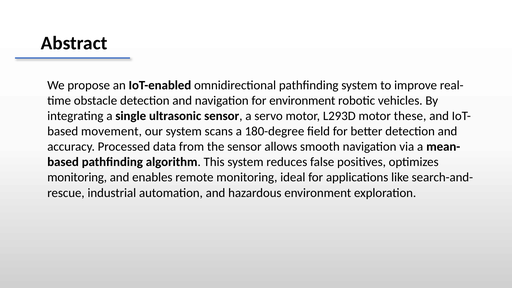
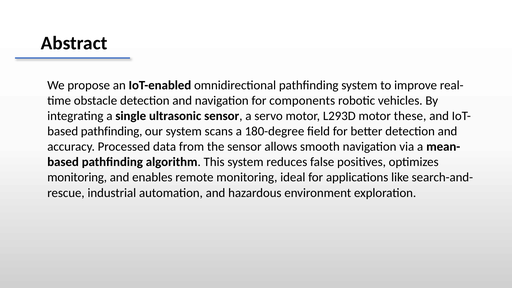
for environment: environment -> components
movement at (111, 131): movement -> pathfinding
